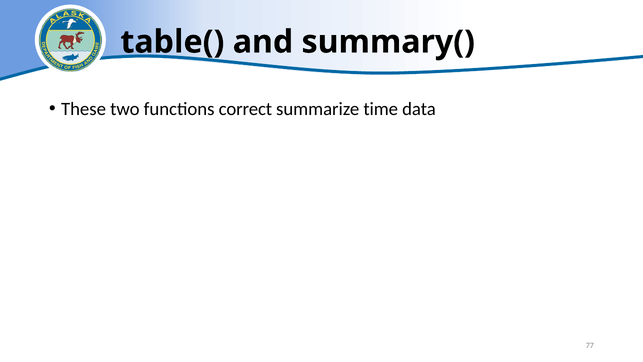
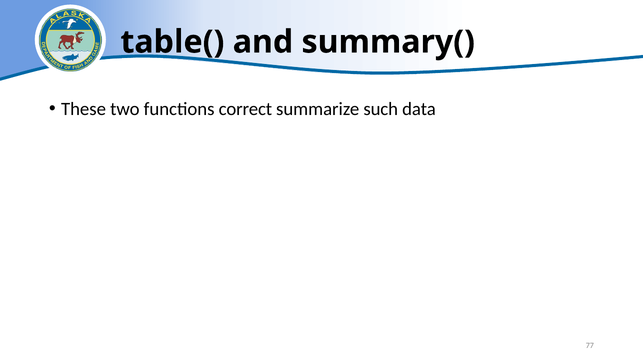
time: time -> such
